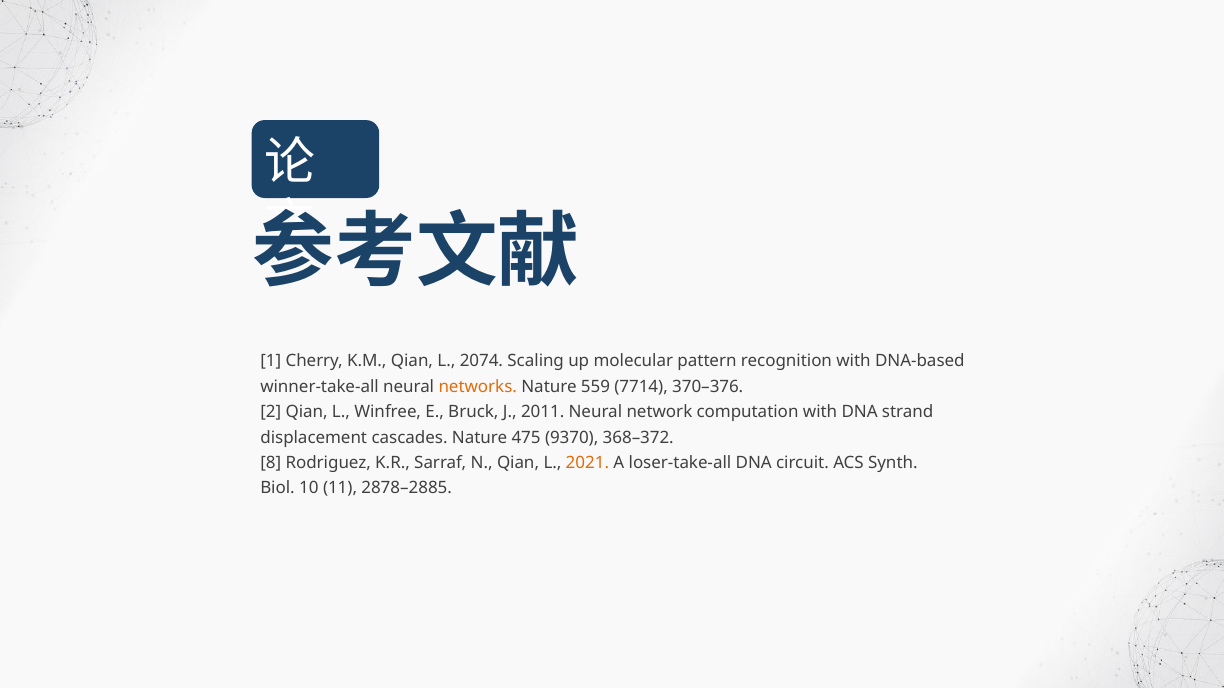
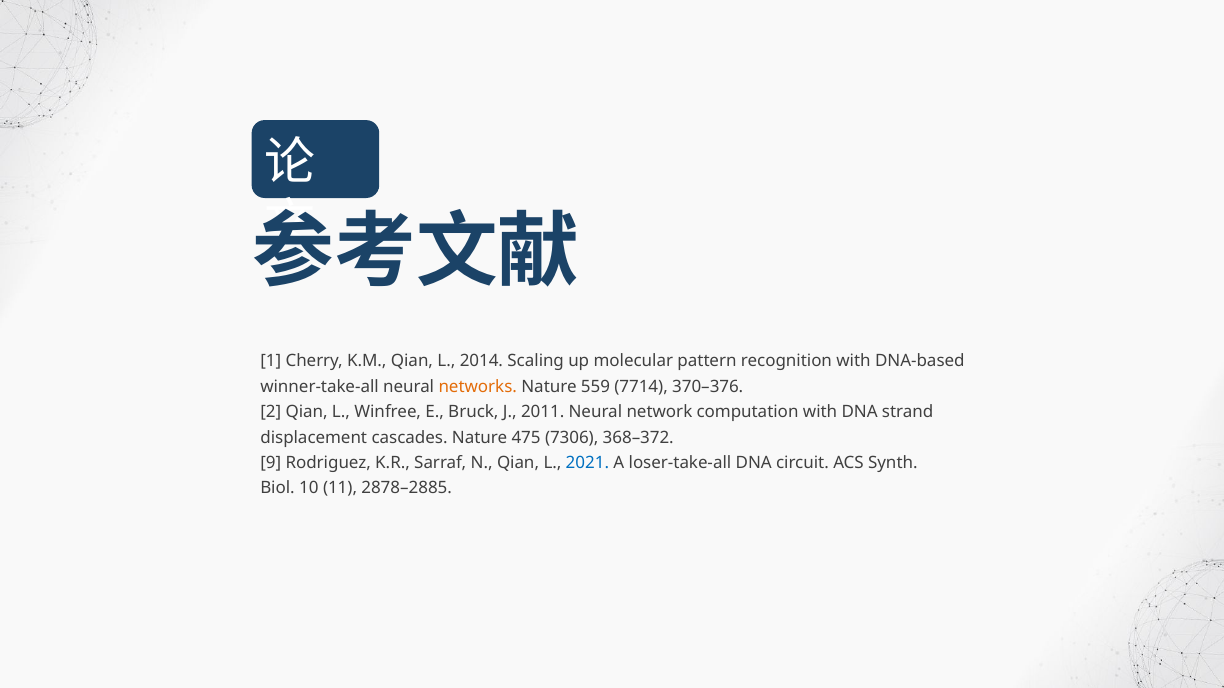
2074: 2074 -> 2014
9370: 9370 -> 7306
8: 8 -> 9
2021 colour: orange -> blue
